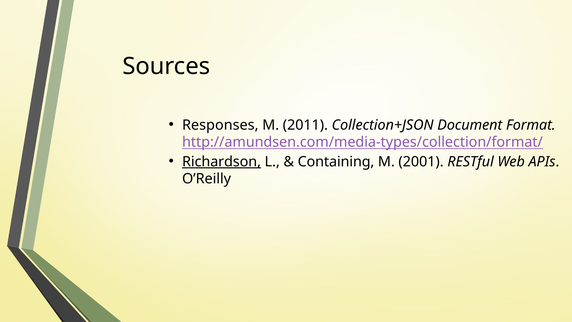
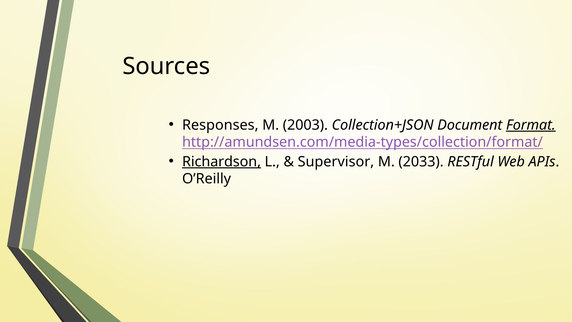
2011: 2011 -> 2003
Format underline: none -> present
Containing: Containing -> Supervisor
2001: 2001 -> 2033
